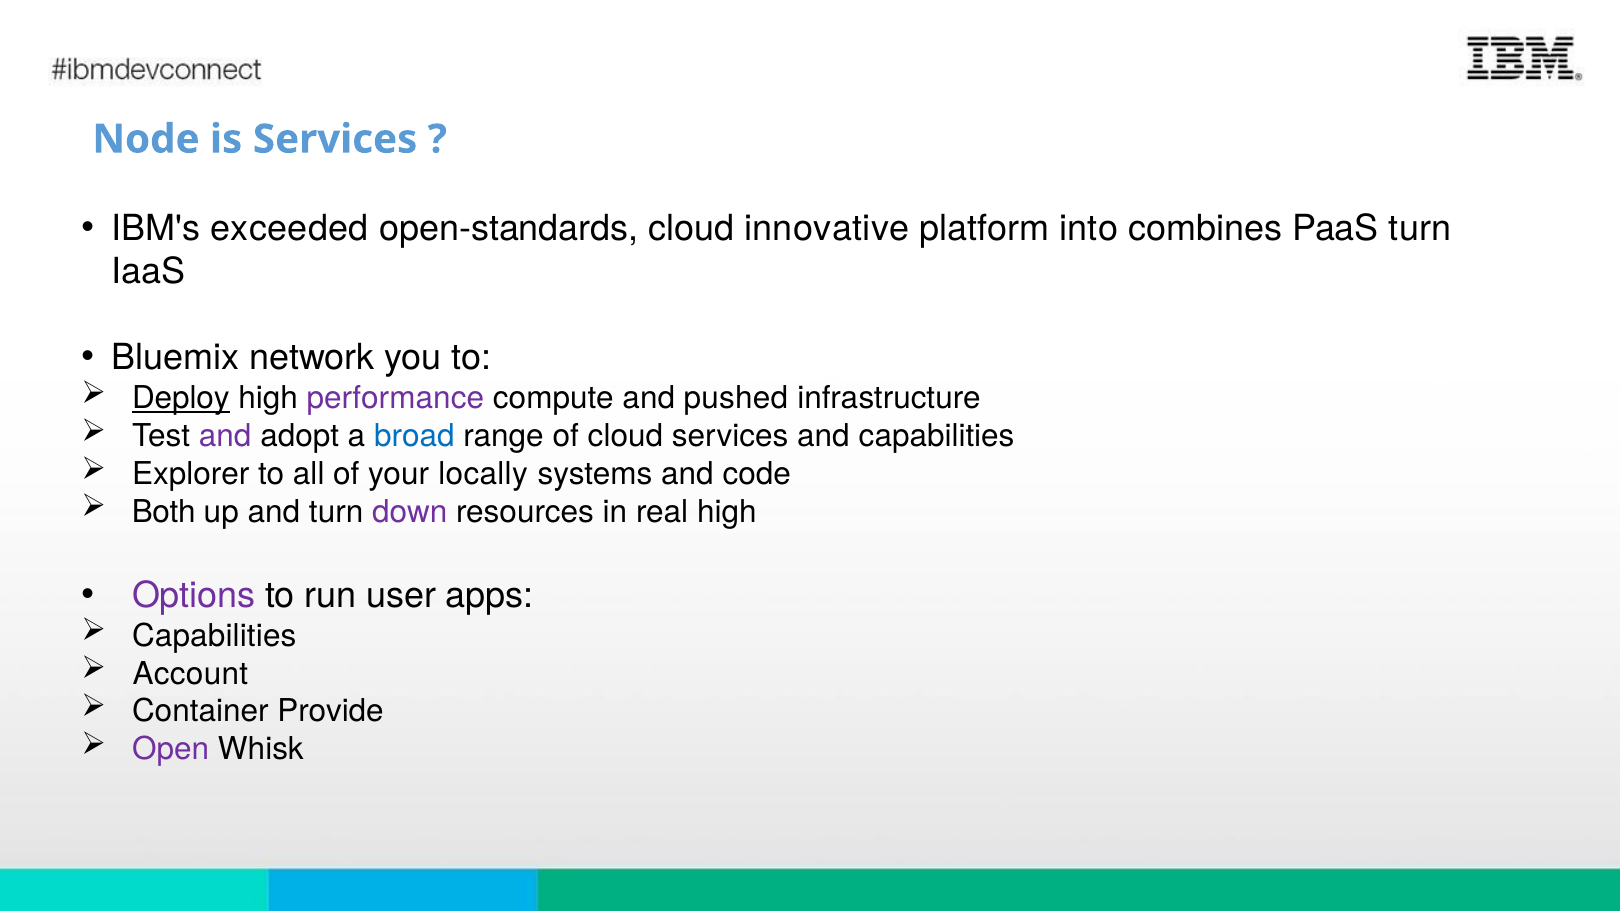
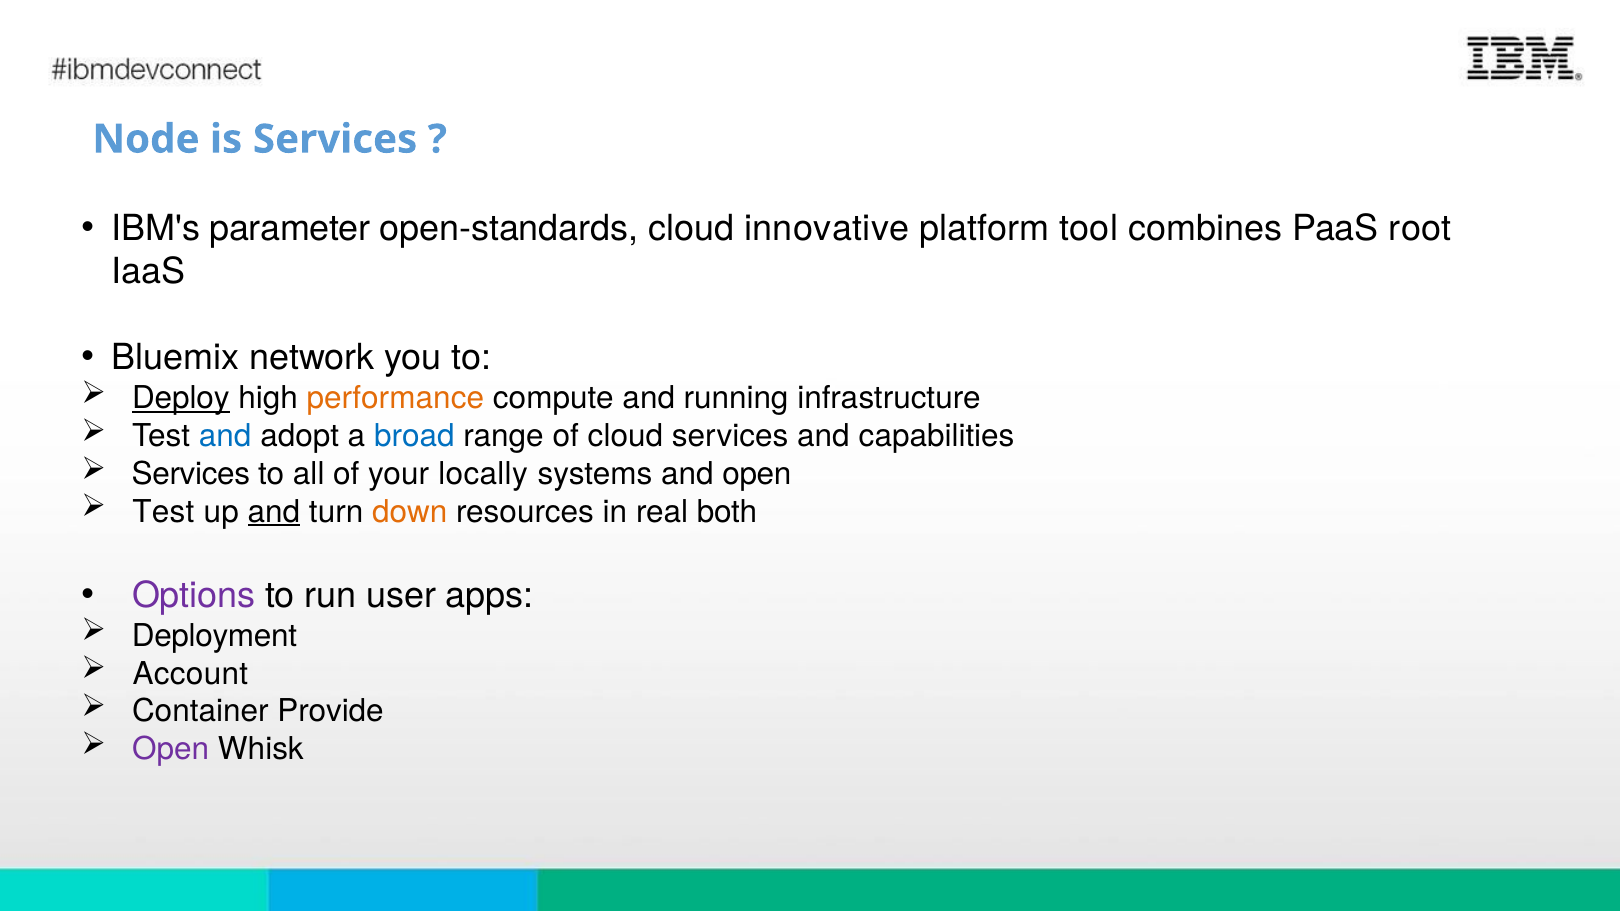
exceeded: exceeded -> parameter
into: into -> tool
PaaS turn: turn -> root
performance colour: purple -> orange
pushed: pushed -> running
and at (225, 436) colour: purple -> blue
Explorer at (191, 474): Explorer -> Services
and code: code -> open
Both at (164, 512): Both -> Test
and at (274, 512) underline: none -> present
down colour: purple -> orange
real high: high -> both
Capabilities at (214, 636): Capabilities -> Deployment
